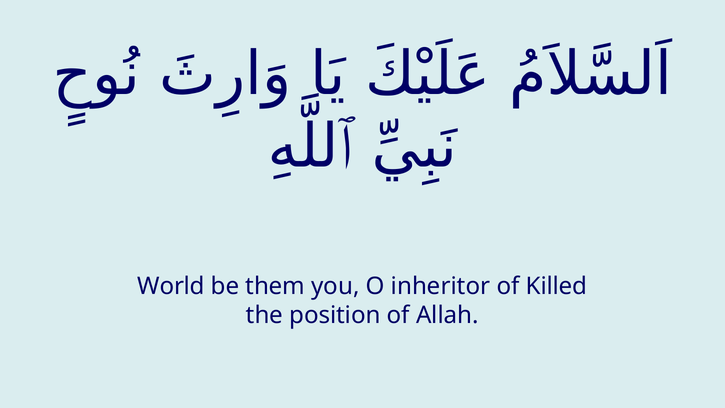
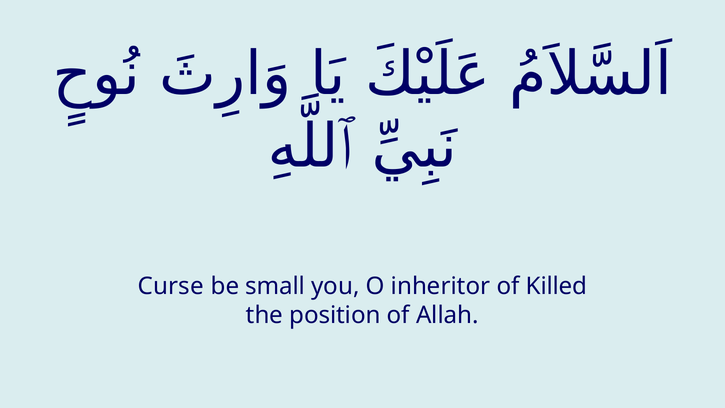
World: World -> Curse
them: them -> small
